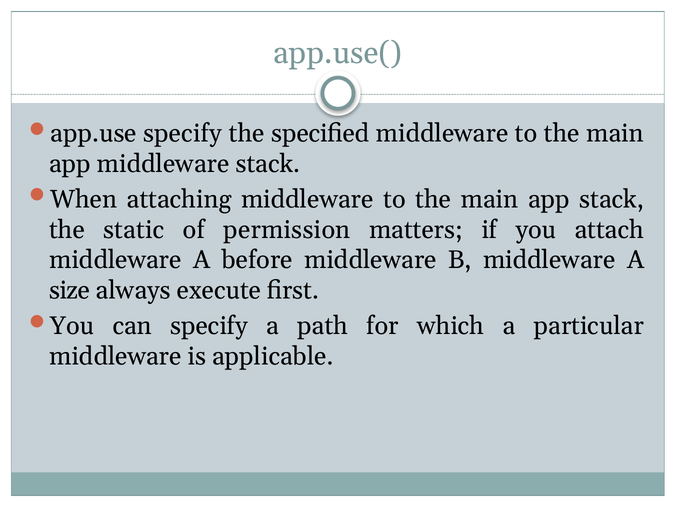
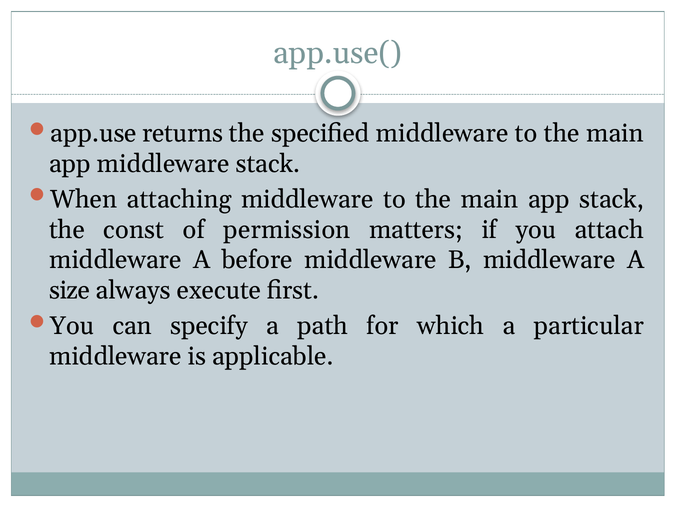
app.use specify: specify -> returns
static: static -> const
